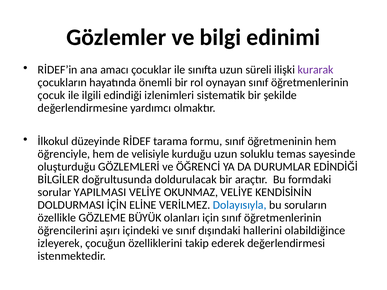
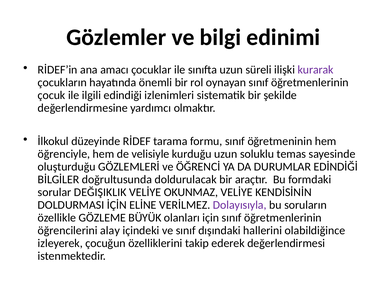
YAPILMASI: YAPILMASI -> DEĞIŞIKLIK
Dolayısıyla colour: blue -> purple
aşırı: aşırı -> alay
